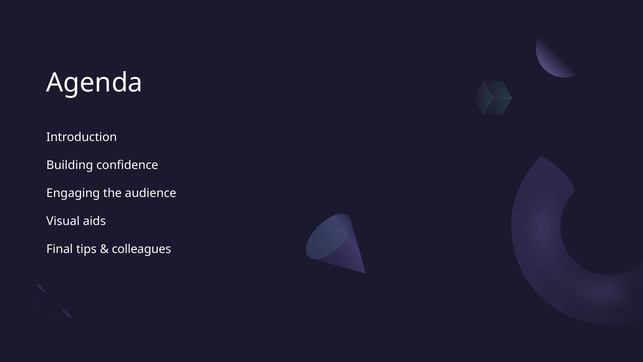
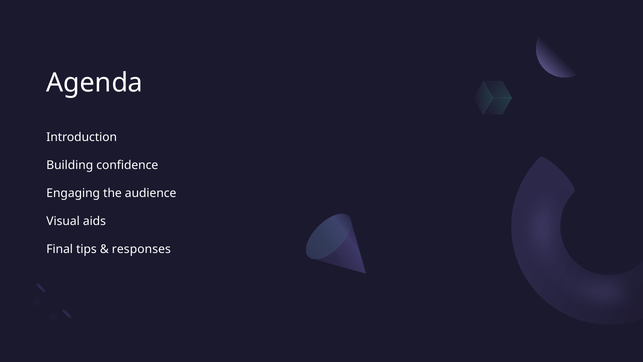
colleagues: colleagues -> responses
